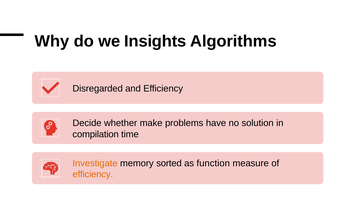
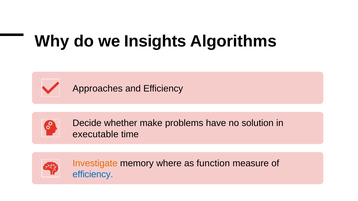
Disregarded: Disregarded -> Approaches
compilation: compilation -> executable
sorted: sorted -> where
efficiency at (93, 175) colour: orange -> blue
